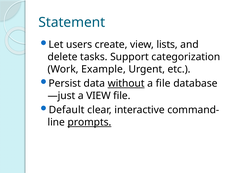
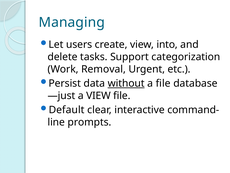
Statement: Statement -> Managing
lists: lists -> into
Example: Example -> Removal
prompts underline: present -> none
